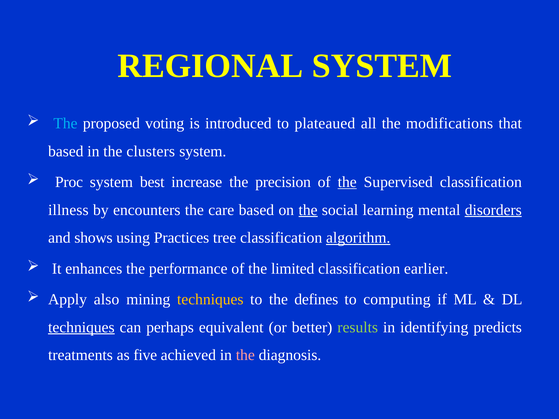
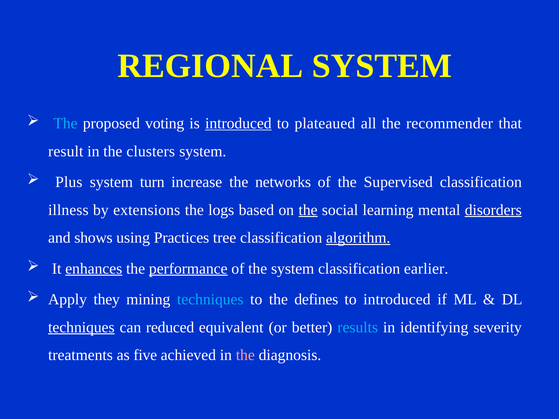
introduced at (238, 123) underline: none -> present
modifications: modifications -> recommender
based at (66, 151): based -> result
Proc: Proc -> Plus
best: best -> turn
precision: precision -> networks
the at (347, 182) underline: present -> none
encounters: encounters -> extensions
care: care -> logs
enhances underline: none -> present
performance underline: none -> present
the limited: limited -> system
also: also -> they
techniques at (210, 299) colour: yellow -> light blue
to computing: computing -> introduced
perhaps: perhaps -> reduced
results colour: light green -> light blue
predicts: predicts -> severity
